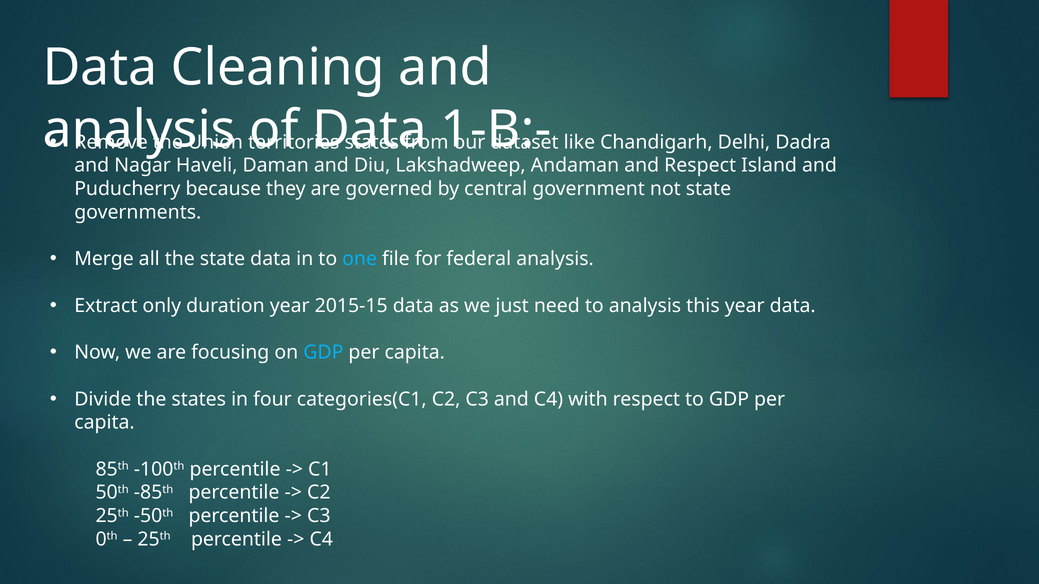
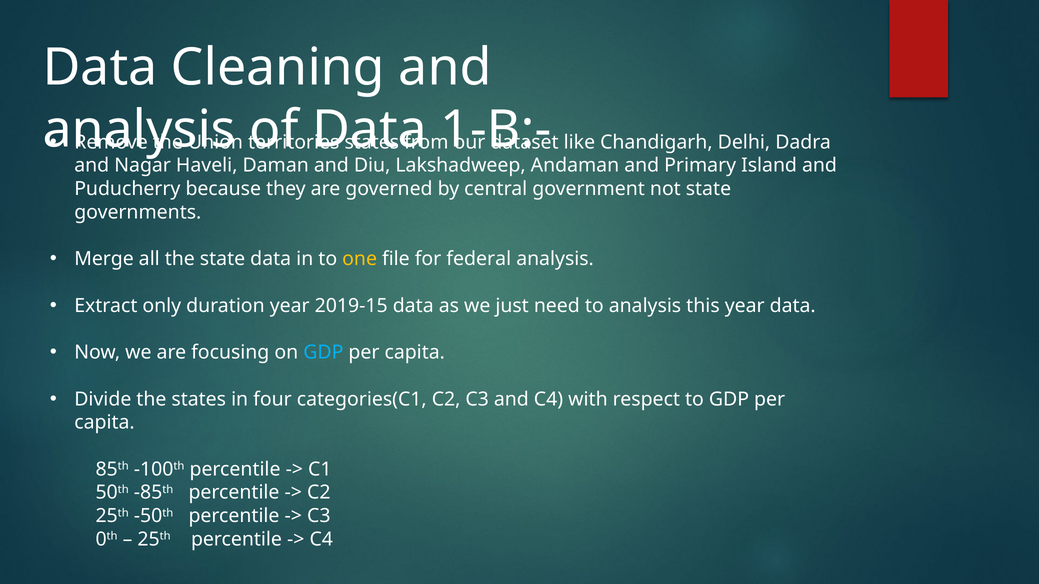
and Respect: Respect -> Primary
one colour: light blue -> yellow
2015-15: 2015-15 -> 2019-15
